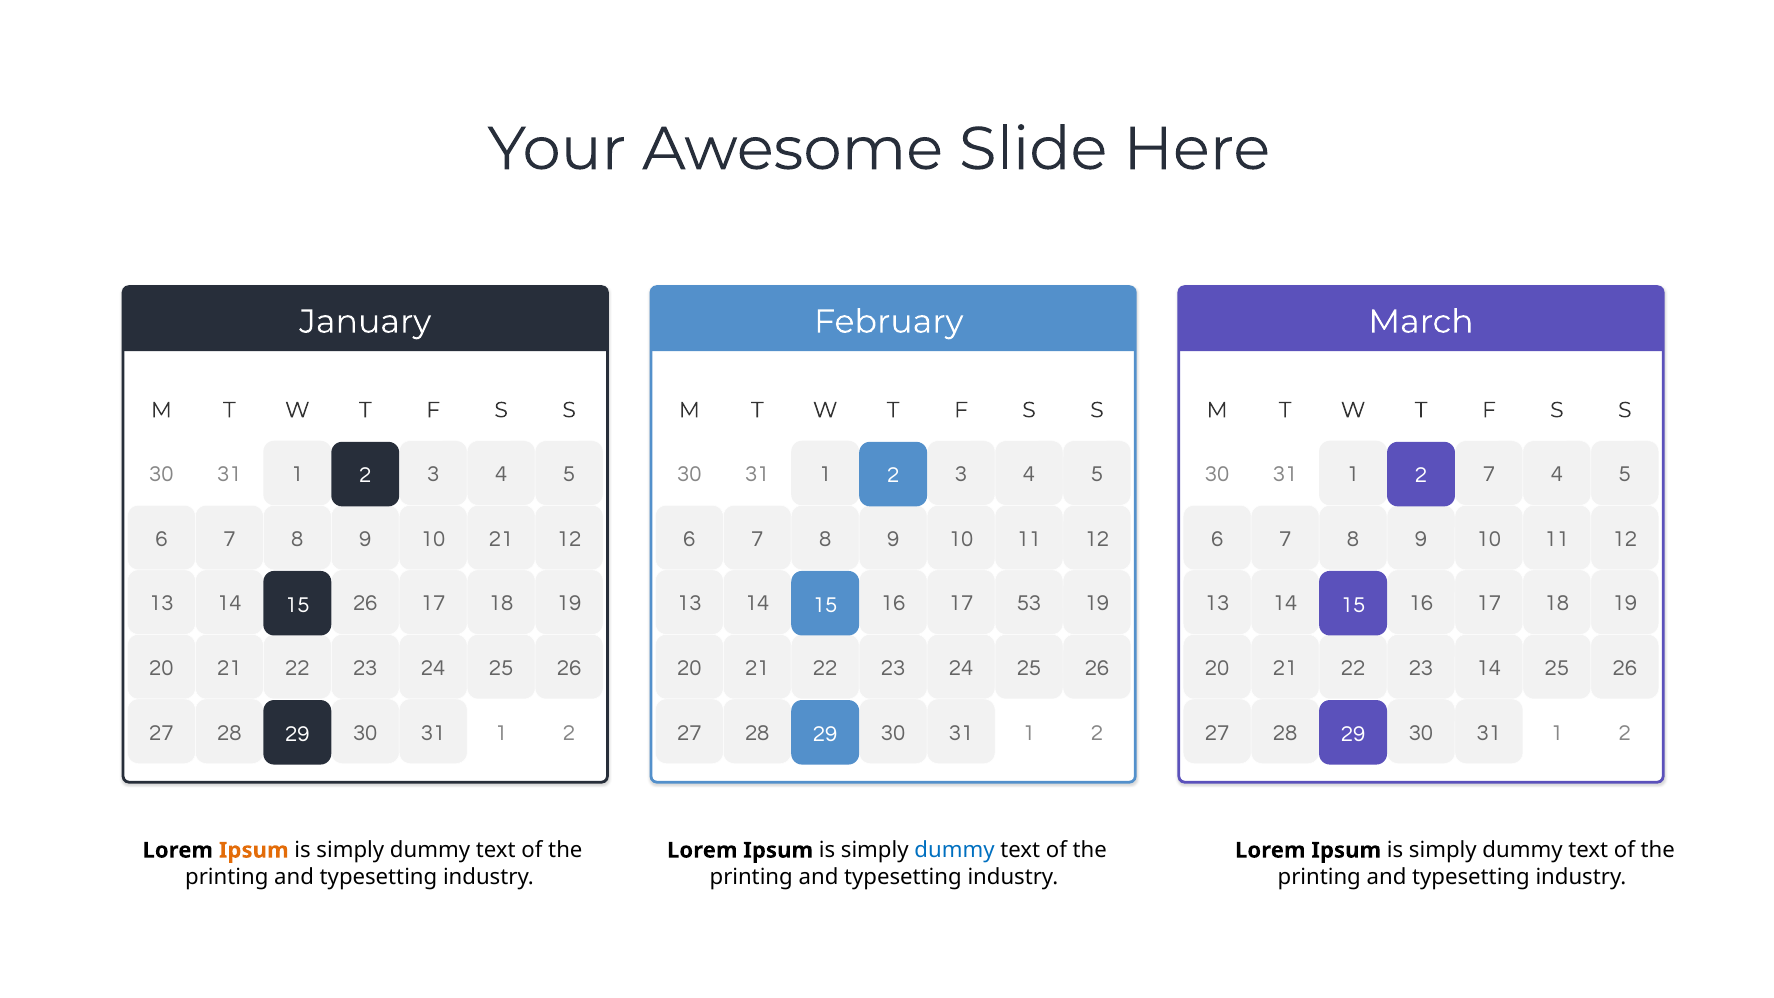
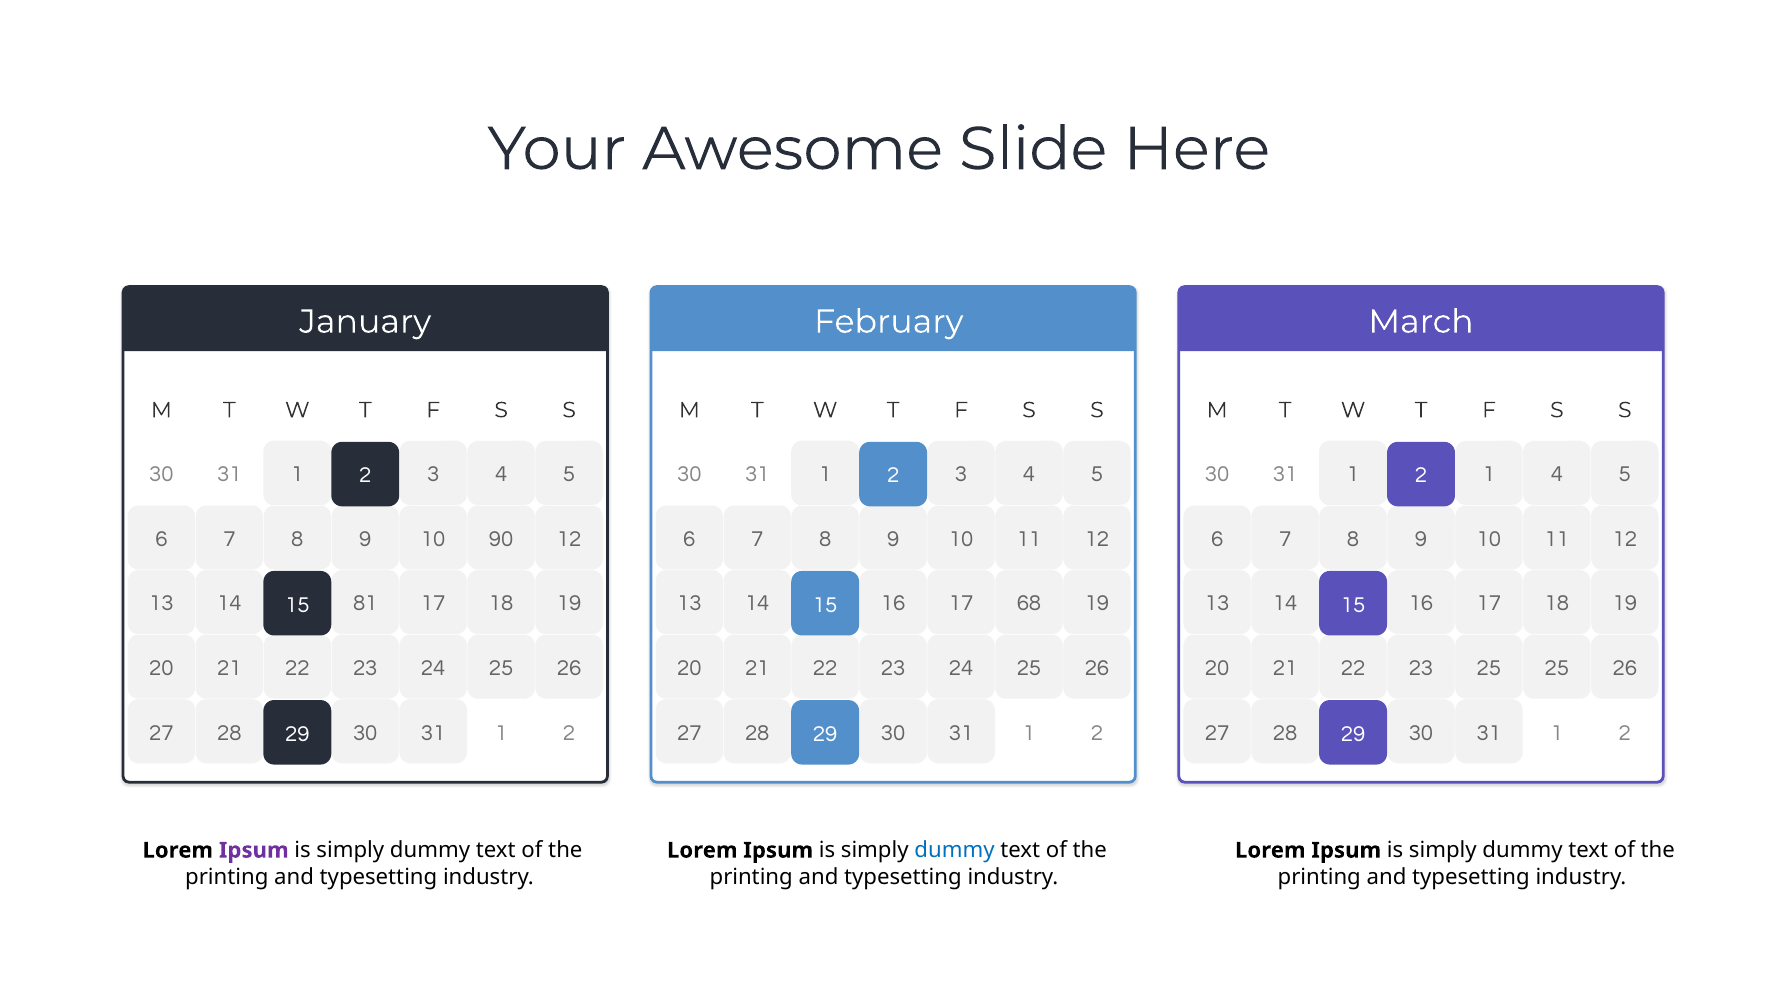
1 7: 7 -> 1
10 21: 21 -> 90
14 26: 26 -> 81
53: 53 -> 68
23 14: 14 -> 25
Ipsum at (254, 850) colour: orange -> purple
